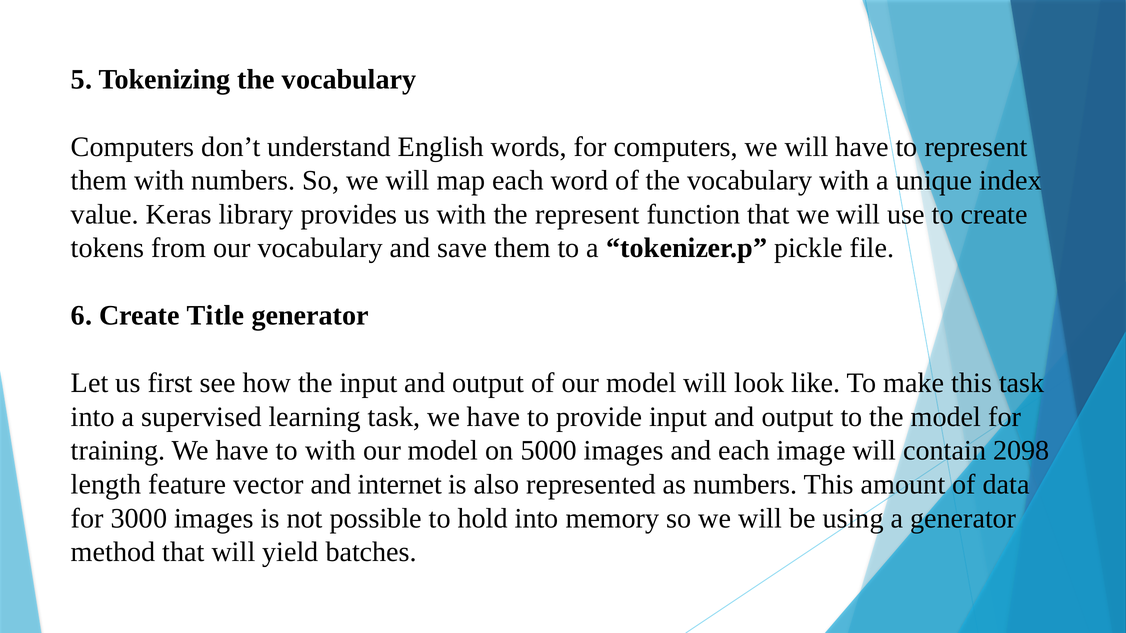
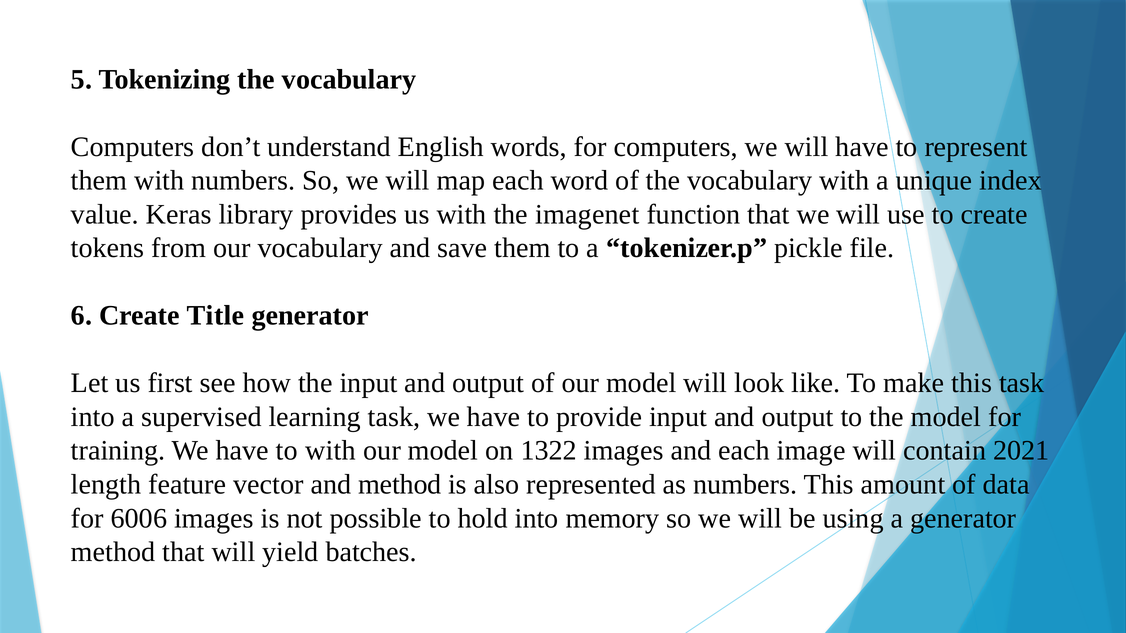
the represent: represent -> imagenet
5000: 5000 -> 1322
2098: 2098 -> 2021
and internet: internet -> method
3000: 3000 -> 6006
